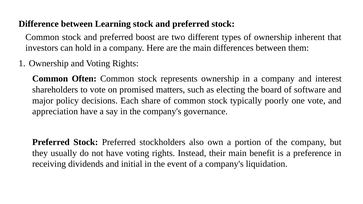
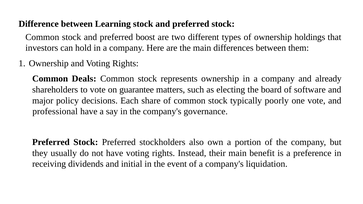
inherent: inherent -> holdings
Often: Often -> Deals
interest: interest -> already
promised: promised -> guarantee
appreciation: appreciation -> professional
